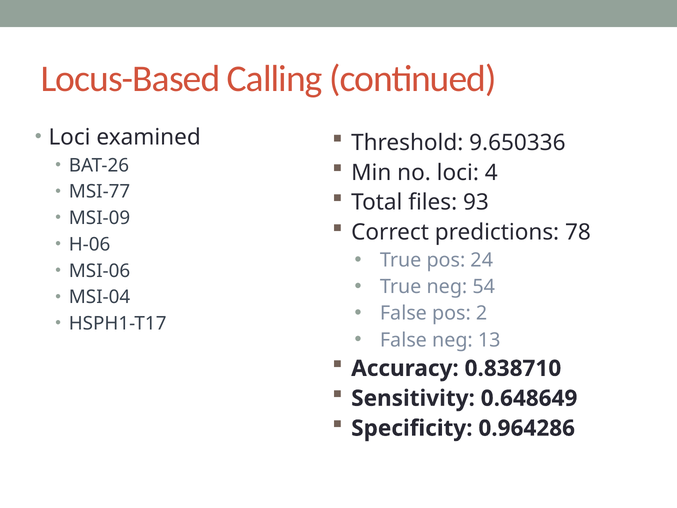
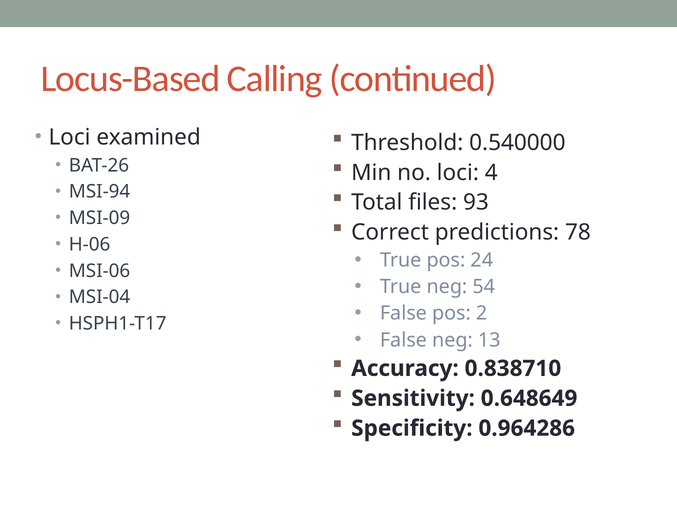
9.650336: 9.650336 -> 0.540000
MSI-77: MSI-77 -> MSI-94
